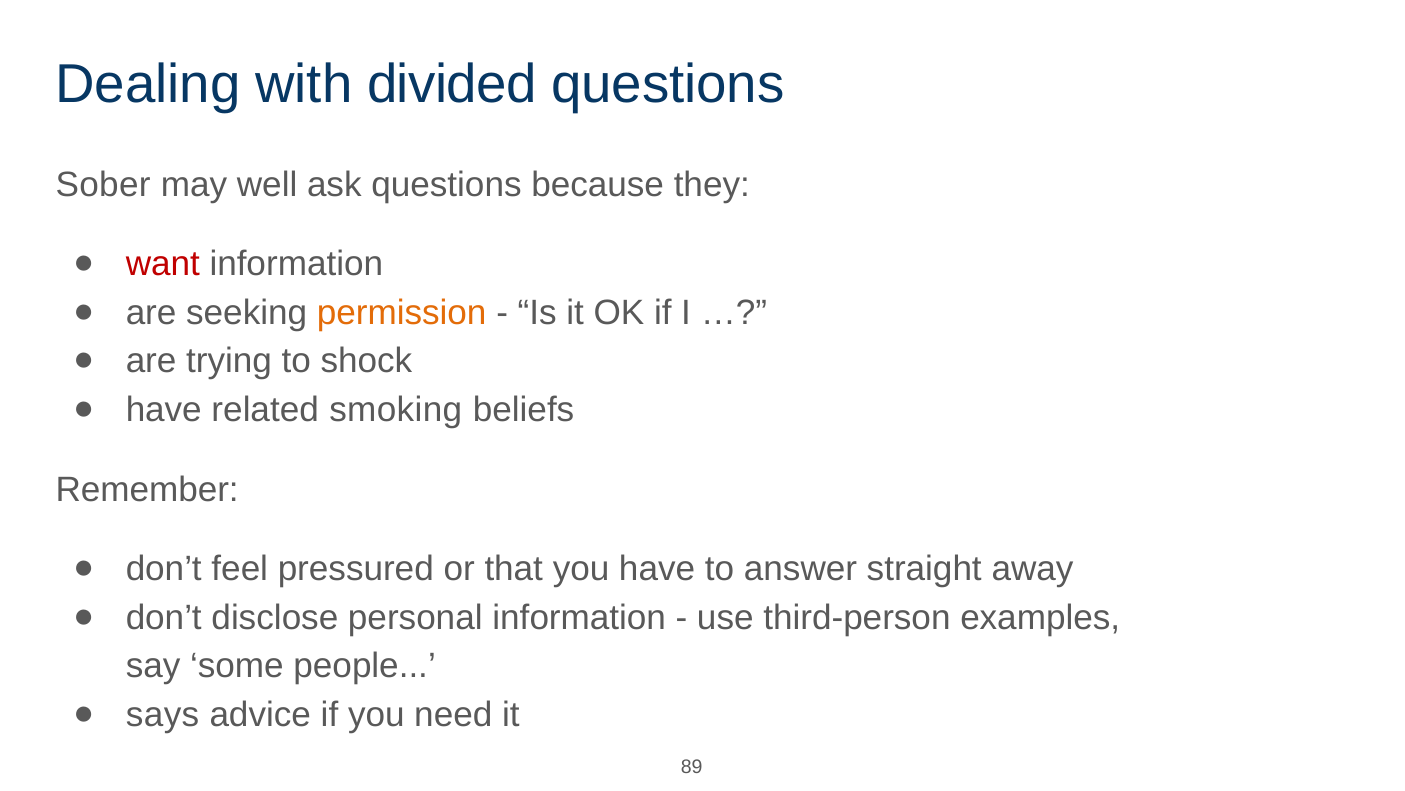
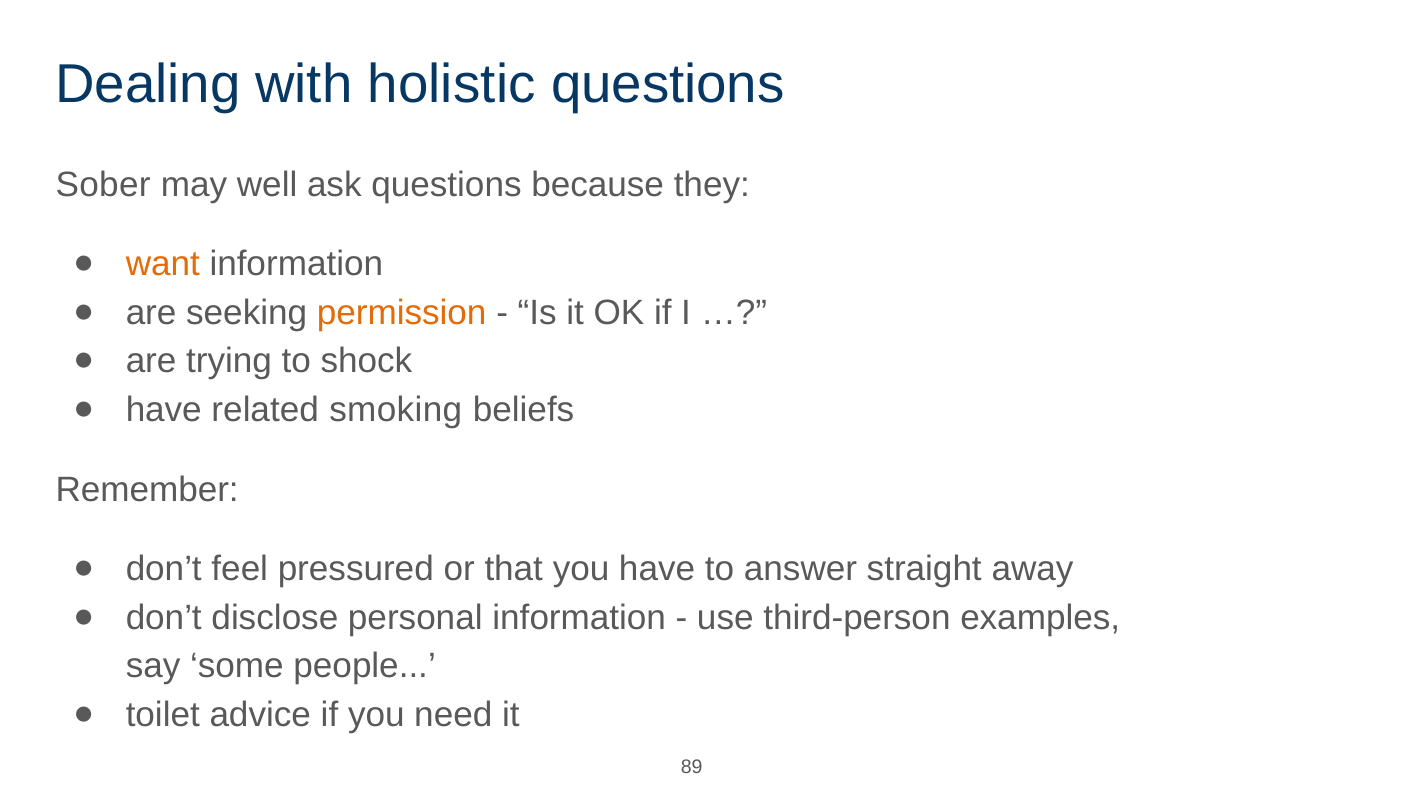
divided: divided -> holistic
want colour: red -> orange
says: says -> toilet
